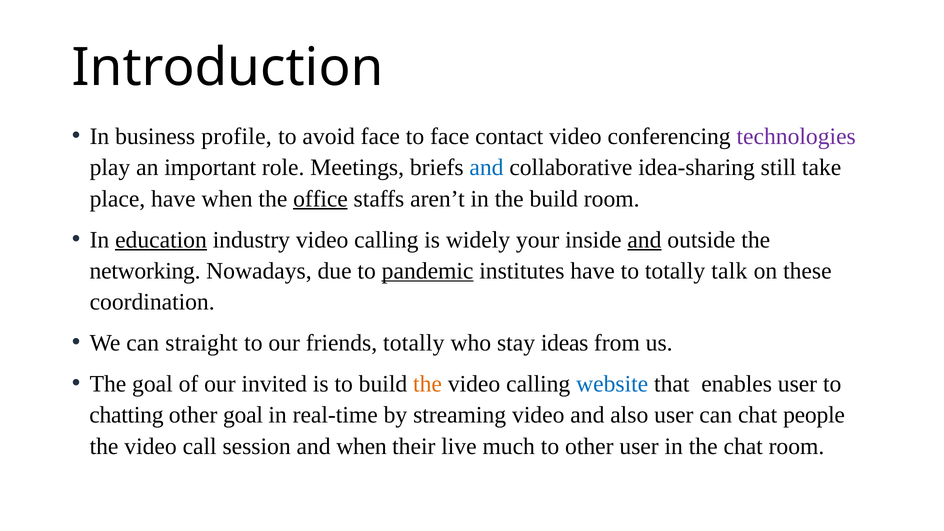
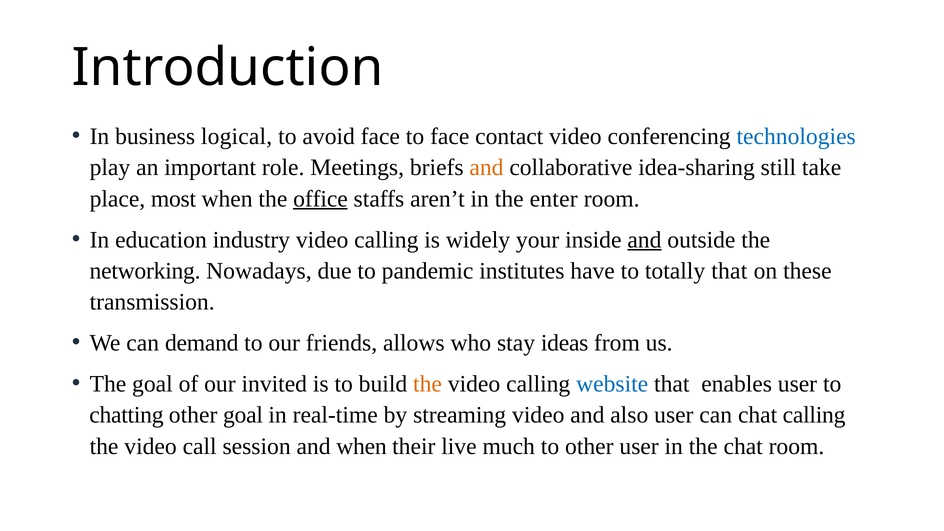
profile: profile -> logical
technologies colour: purple -> blue
and at (487, 168) colour: blue -> orange
place have: have -> most
the build: build -> enter
education underline: present -> none
pandemic underline: present -> none
totally talk: talk -> that
coordination: coordination -> transmission
straight: straight -> demand
friends totally: totally -> allows
chat people: people -> calling
